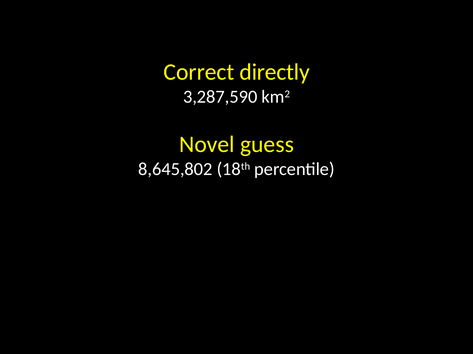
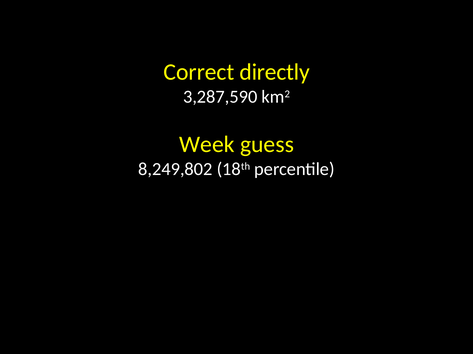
Novel: Novel -> Week
8,645,802: 8,645,802 -> 8,249,802
